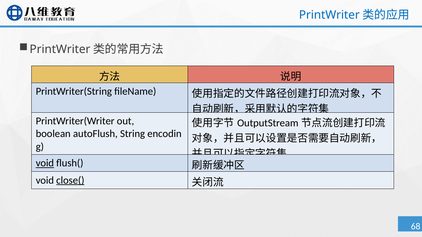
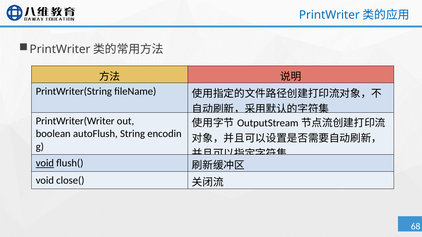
close( underline: present -> none
